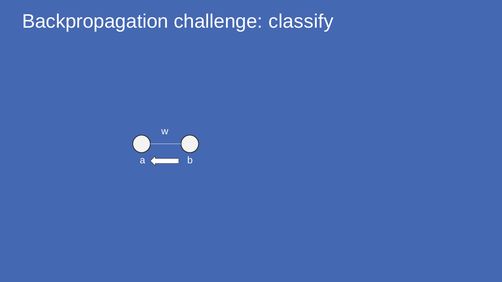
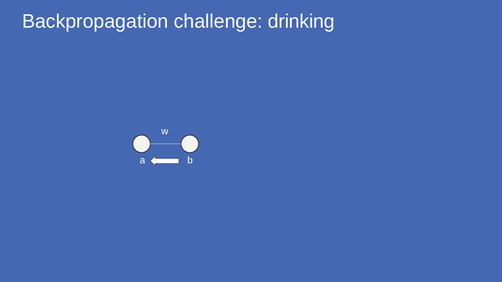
classify: classify -> drinking
